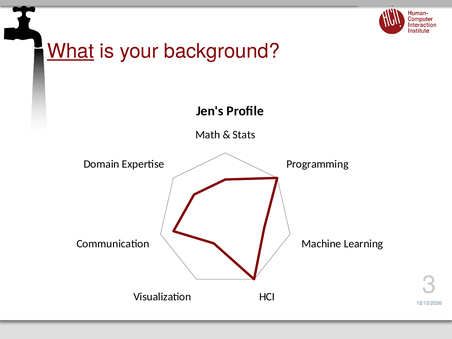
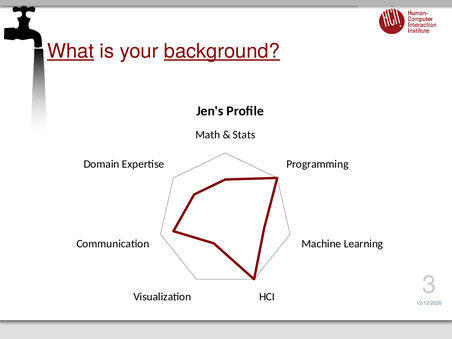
background underline: none -> present
